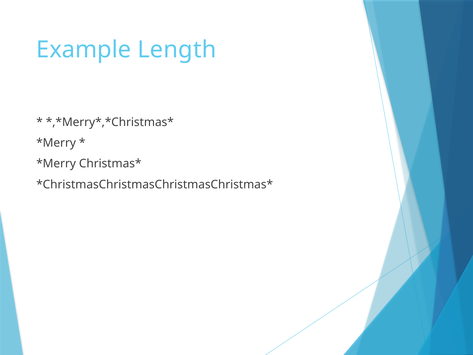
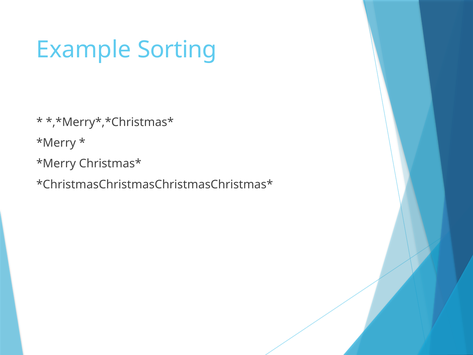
Length: Length -> Sorting
